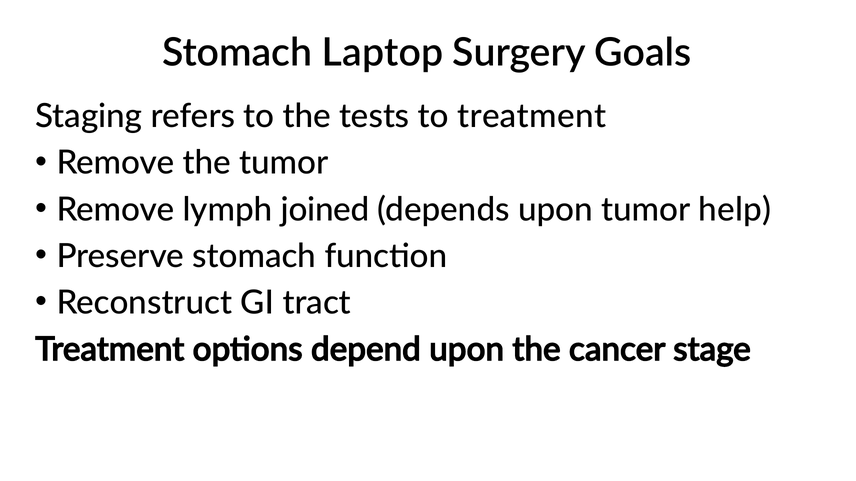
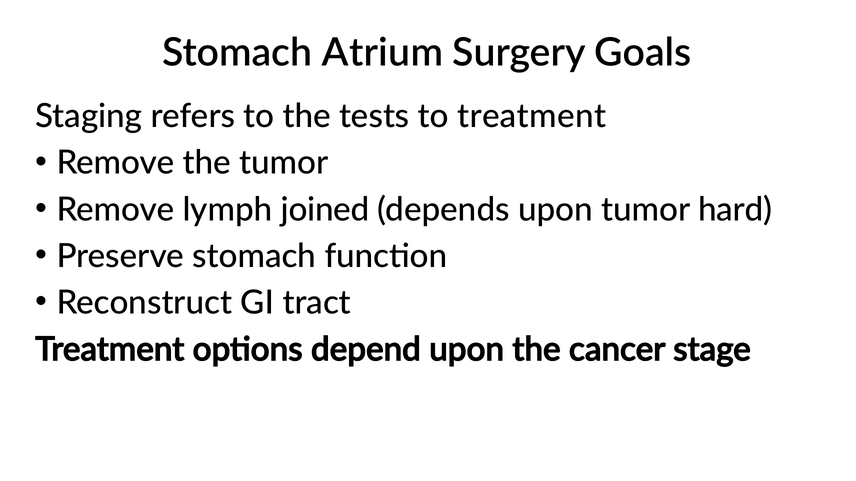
Laptop: Laptop -> Atrium
help: help -> hard
